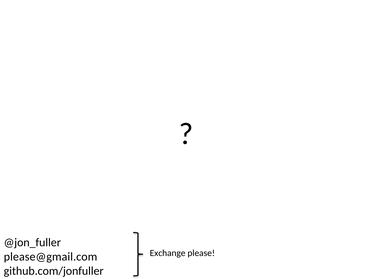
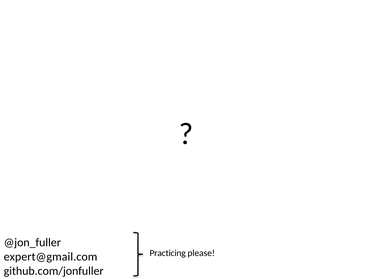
Exchange: Exchange -> Practicing
please@gmail.com: please@gmail.com -> expert@gmail.com
